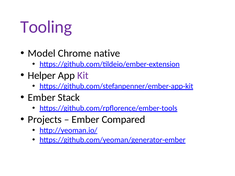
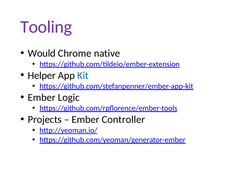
Model: Model -> Would
Kit colour: purple -> blue
Stack: Stack -> Logic
Compared: Compared -> Controller
